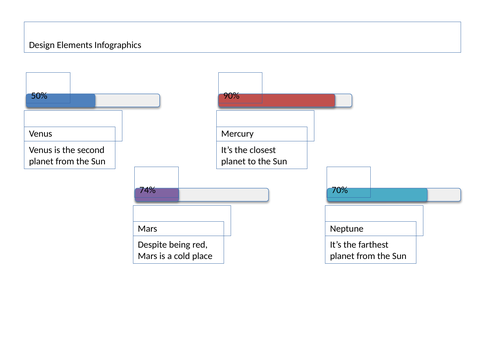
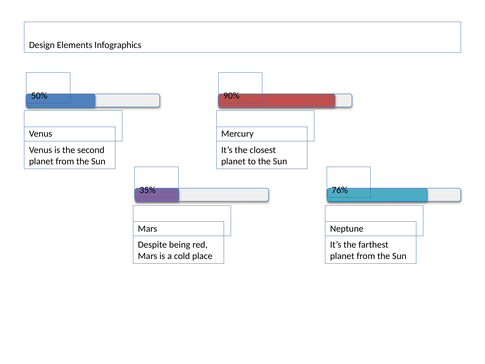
74%: 74% -> 35%
70%: 70% -> 76%
